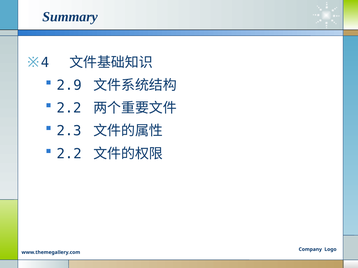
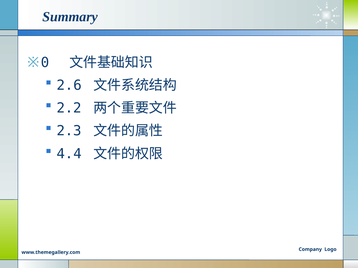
4: 4 -> 0
2.9: 2.9 -> 2.6
2.2 at (69, 154): 2.2 -> 4.4
